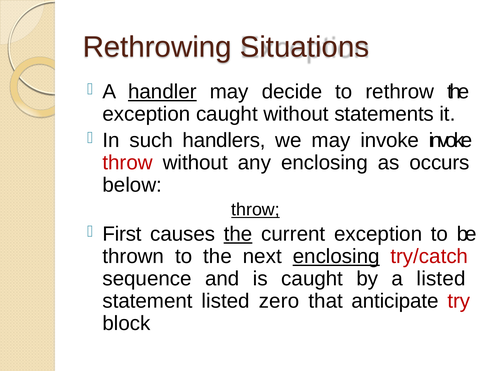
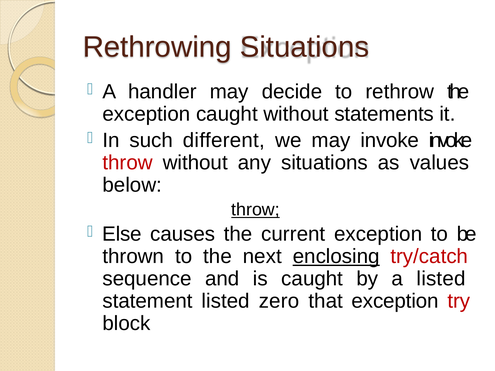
handler underline: present -> none
handlers: handlers -> different
any enclosing: enclosing -> situations
occurs: occurs -> values
First: First -> Else
the at (238, 234) underline: present -> none
that anticipate: anticipate -> exception
